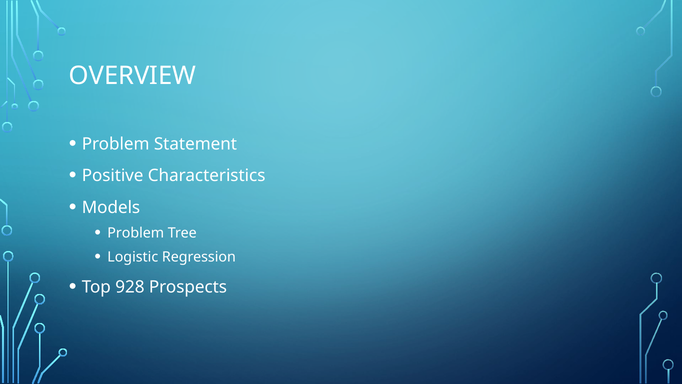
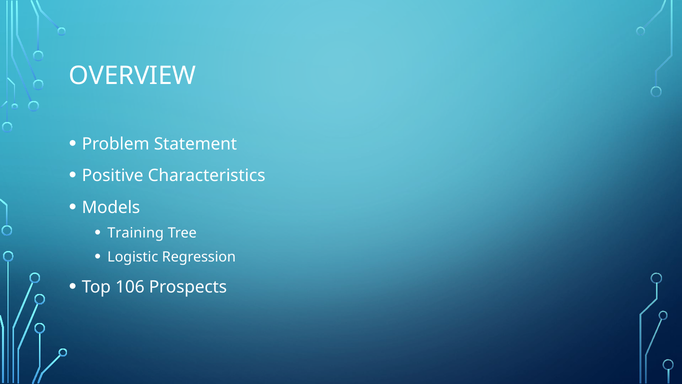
Problem at (136, 233): Problem -> Training
928: 928 -> 106
